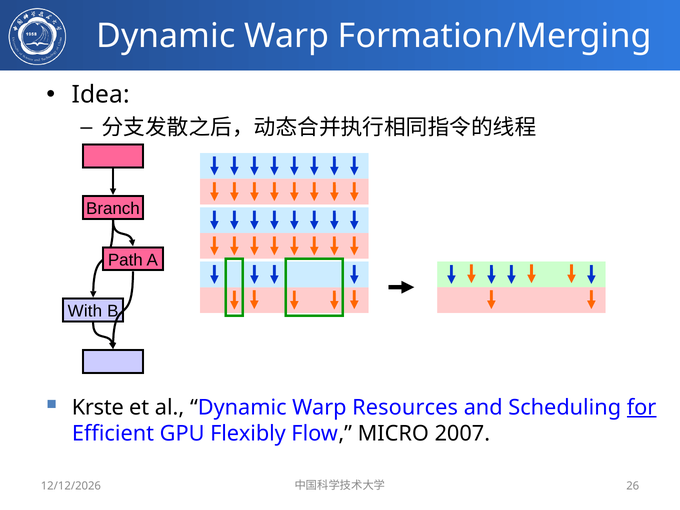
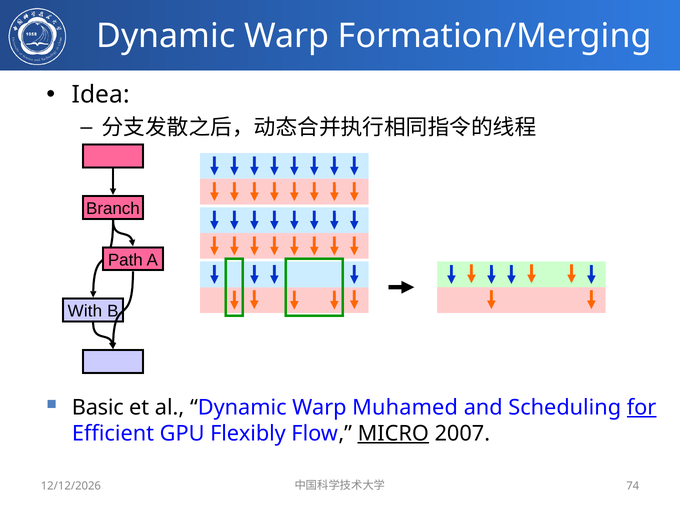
Krste: Krste -> Basic
Resources: Resources -> Muhamed
MICRO underline: none -> present
26: 26 -> 74
